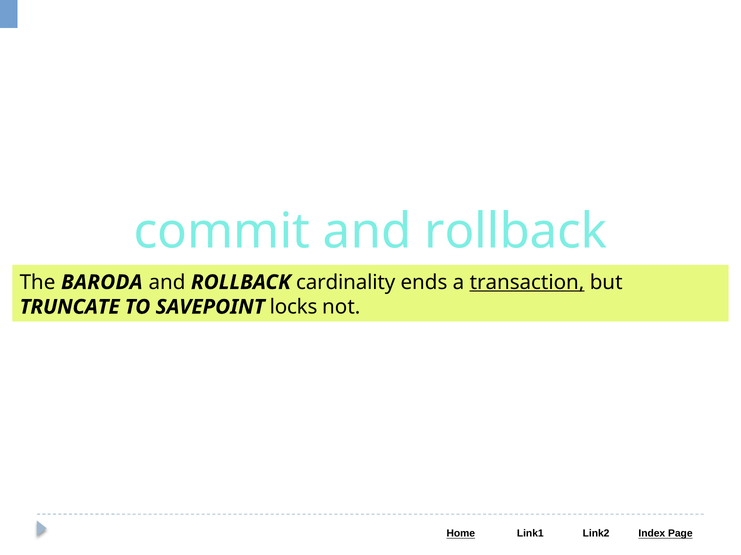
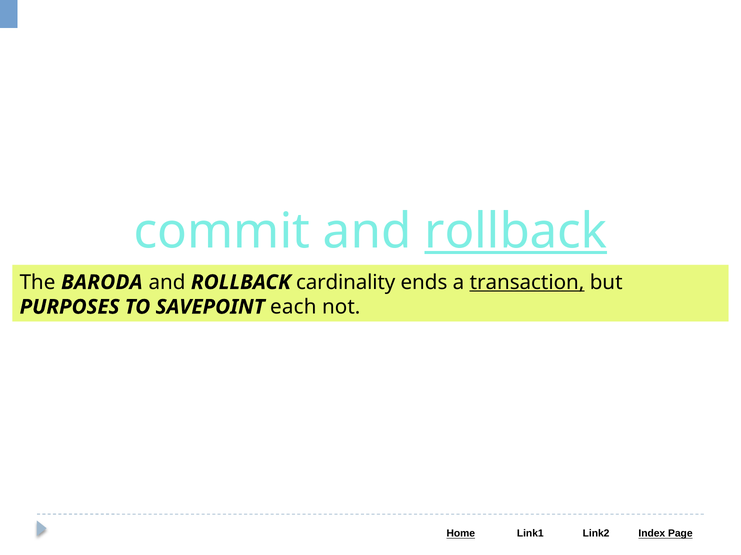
rollback at (516, 232) underline: none -> present
TRUNCATE: TRUNCATE -> PURPOSES
locks: locks -> each
